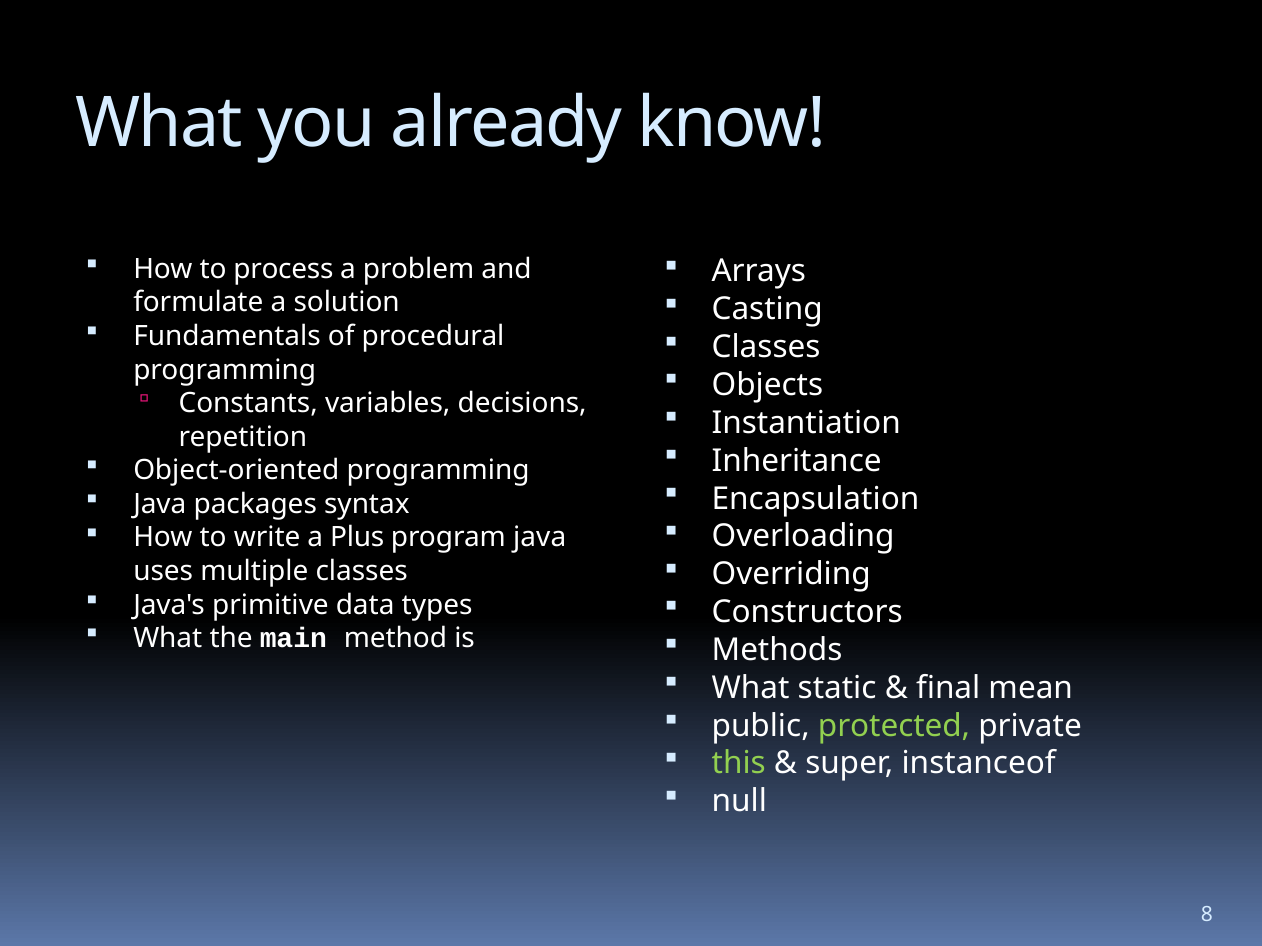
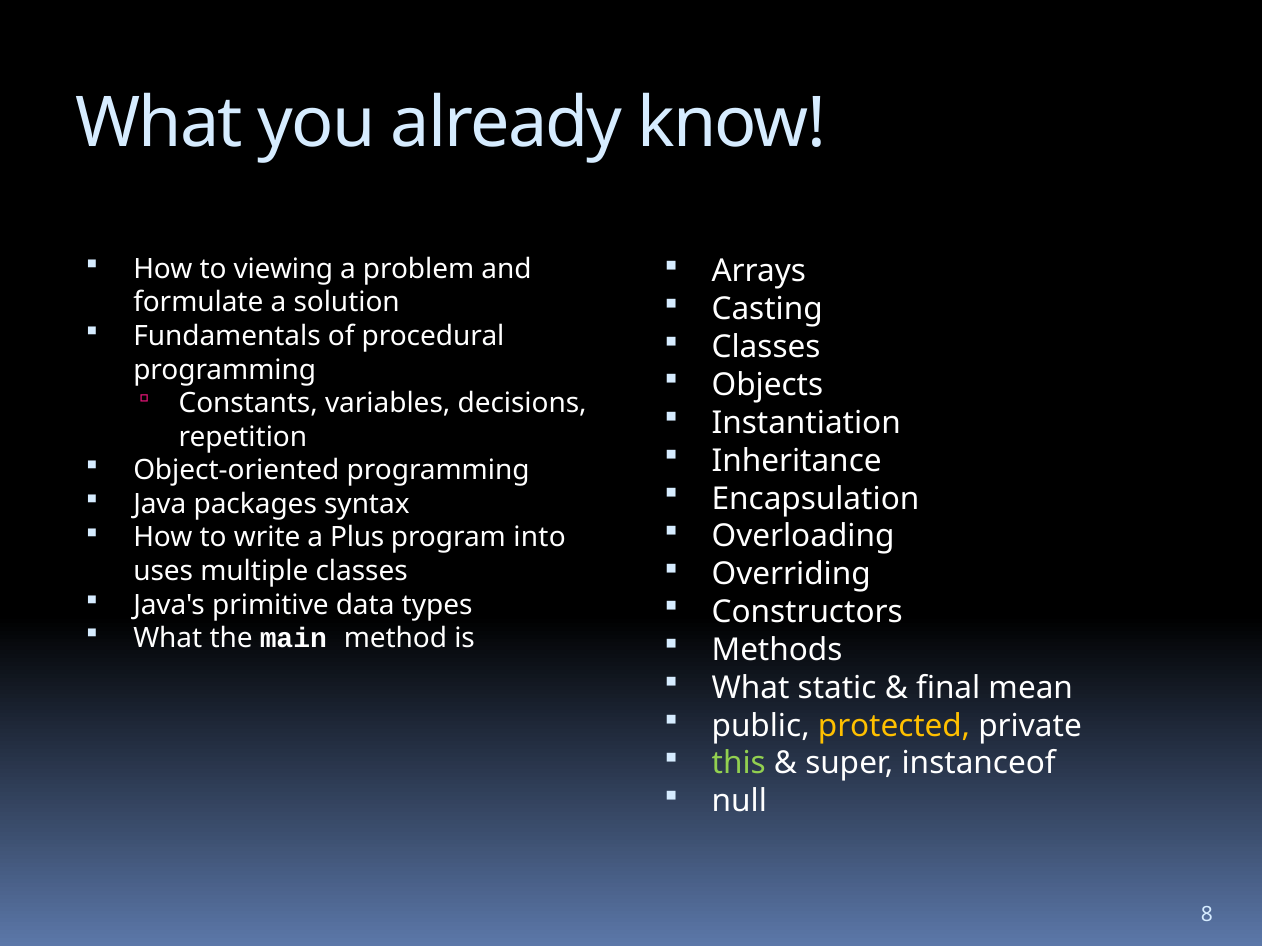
process: process -> viewing
program java: java -> into
protected colour: light green -> yellow
